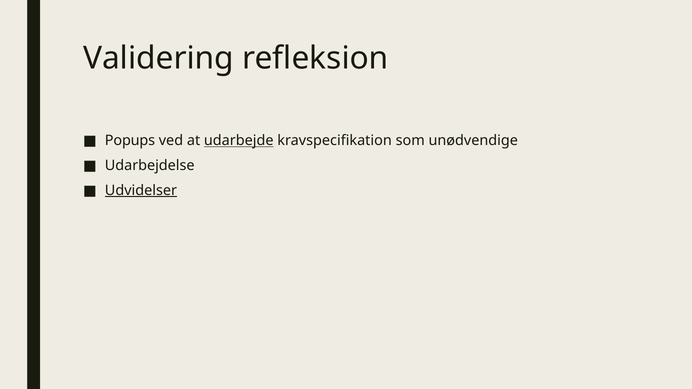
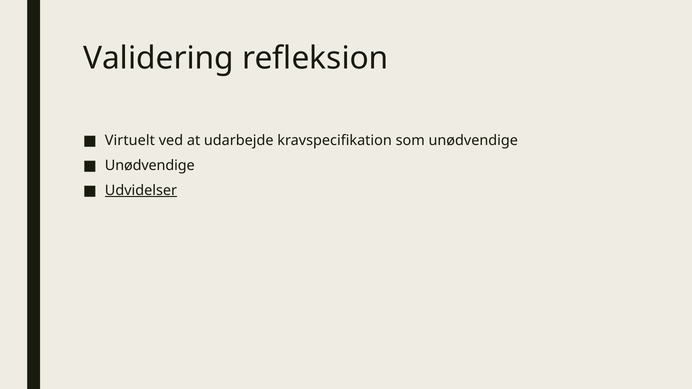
Popups: Popups -> Virtuelt
udarbejde underline: present -> none
Udarbejdelse at (150, 166): Udarbejdelse -> Unødvendige
